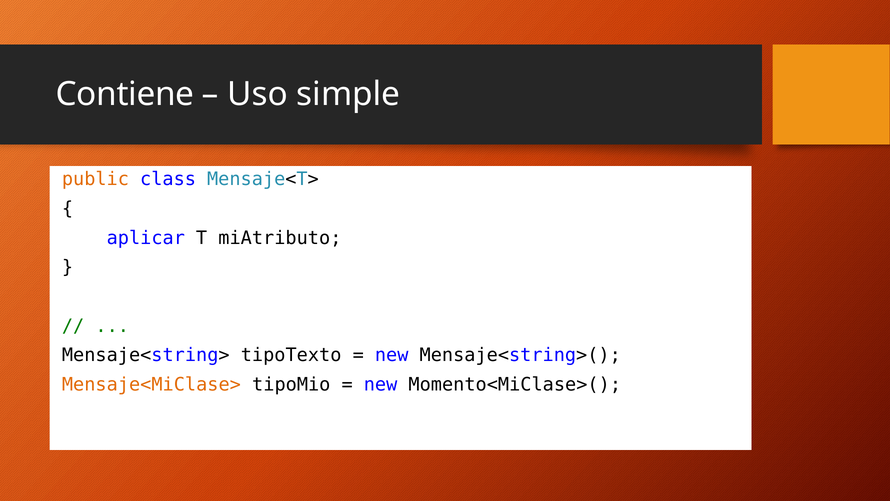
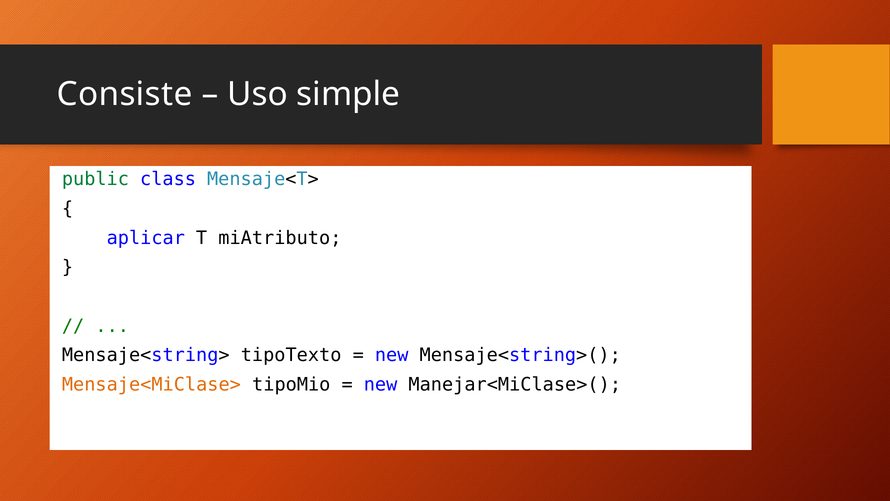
Contiene: Contiene -> Consiste
public colour: orange -> green
Momento<MiClase>(: Momento<MiClase>( -> Manejar<MiClase>(
